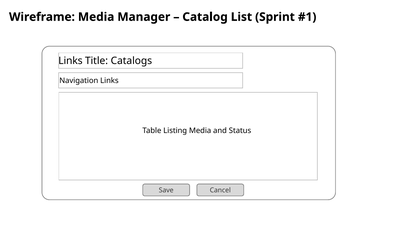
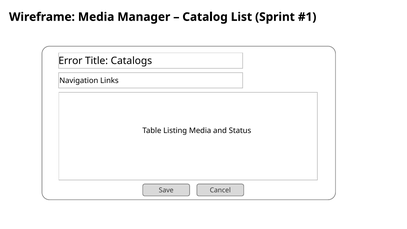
Links at (70, 61): Links -> Error
